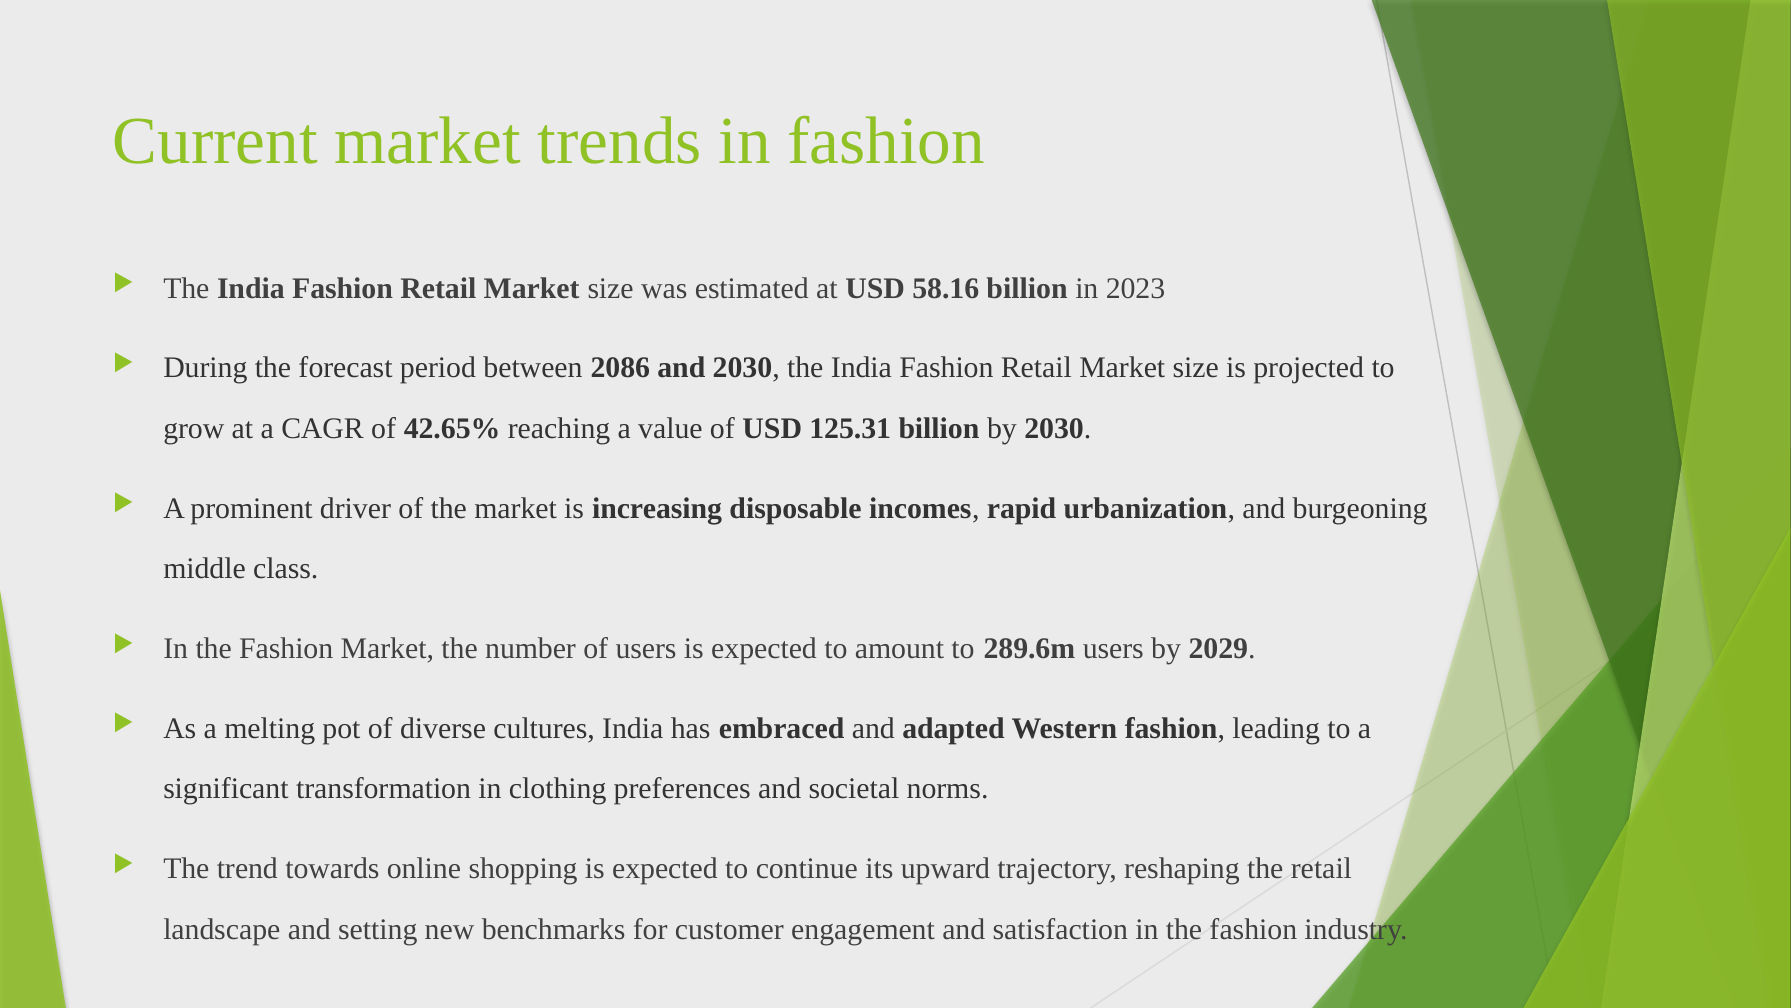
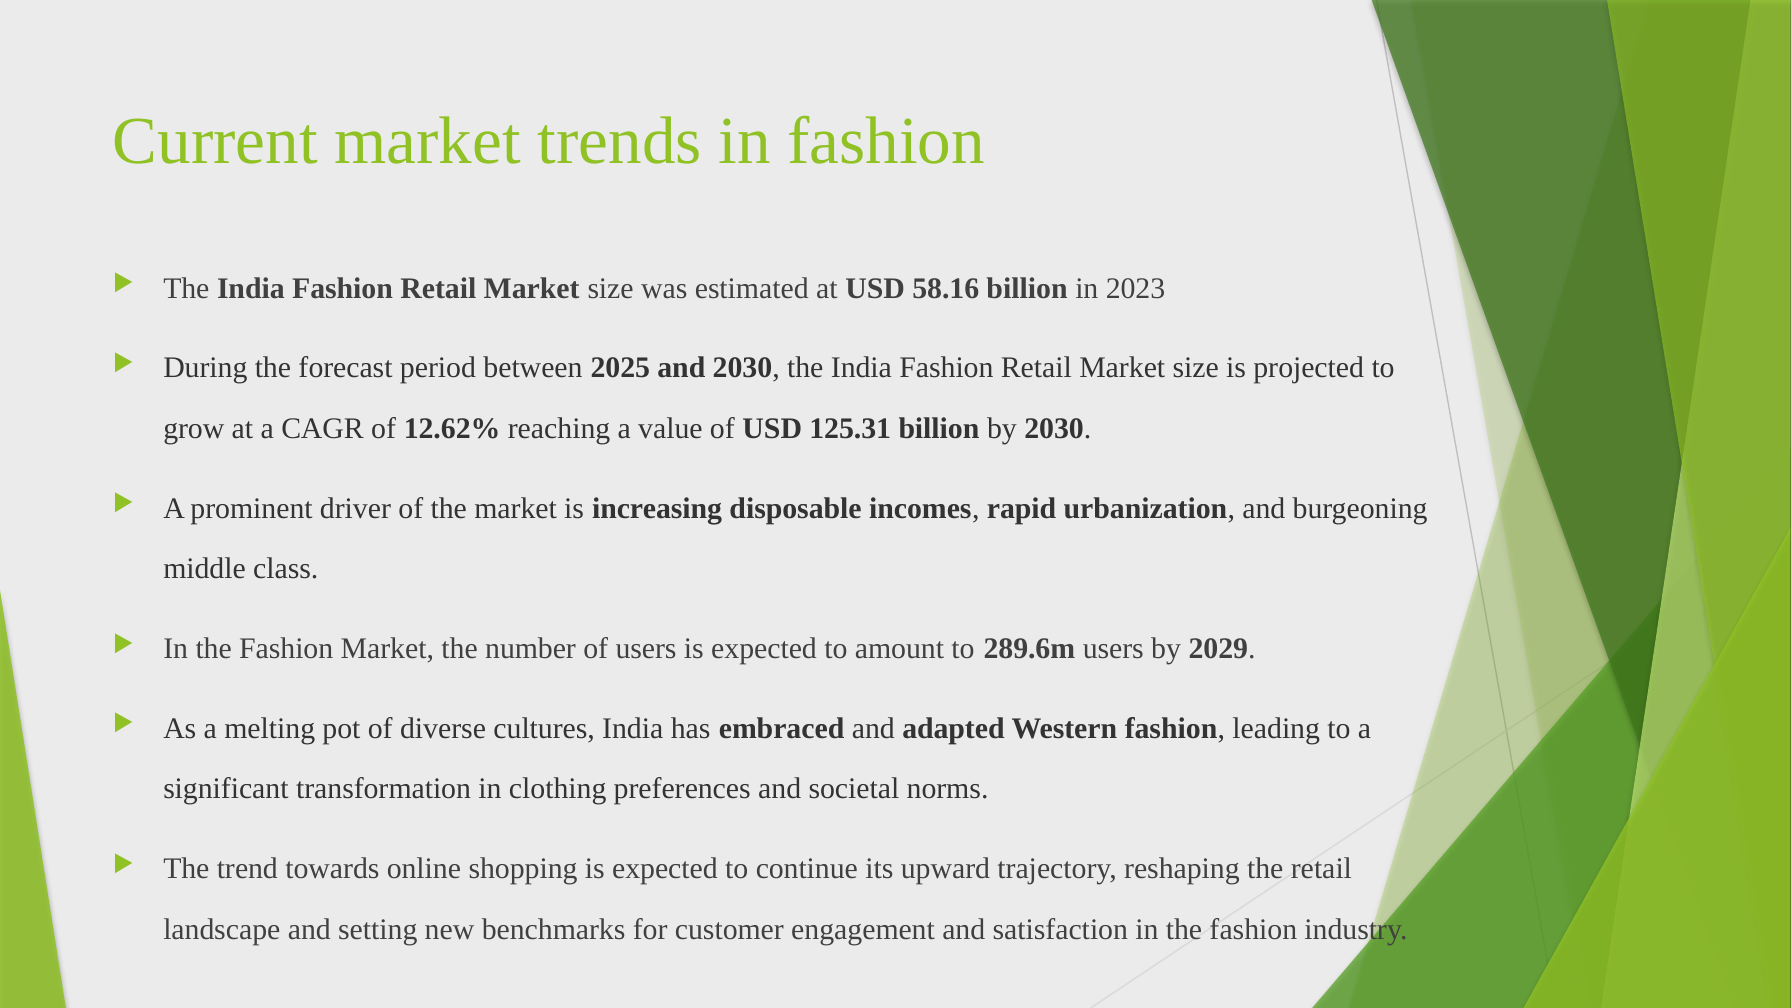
2086: 2086 -> 2025
42.65%: 42.65% -> 12.62%
